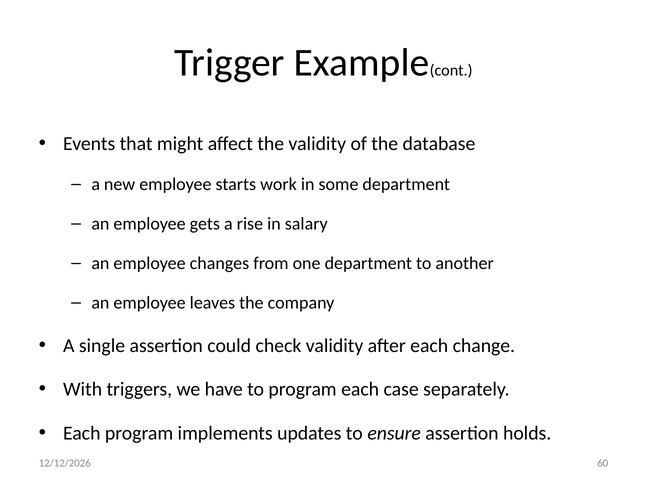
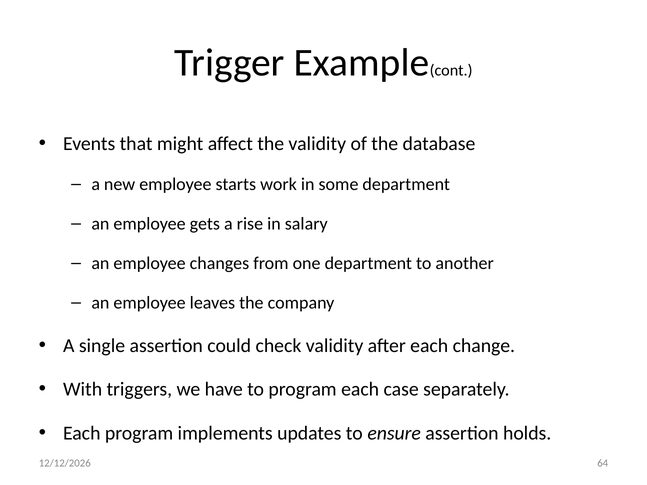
60: 60 -> 64
